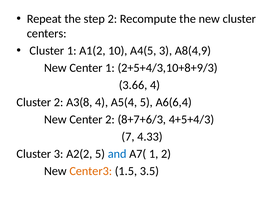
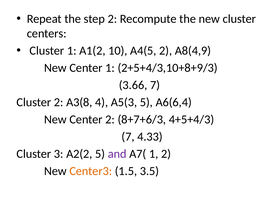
A4(5 3: 3 -> 2
3.66 4: 4 -> 7
A5(4: A5(4 -> A5(3
and colour: blue -> purple
